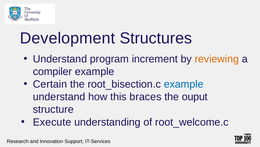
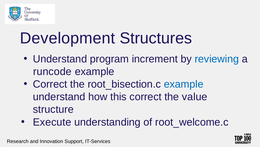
reviewing colour: orange -> blue
compiler: compiler -> runcode
Certain at (50, 84): Certain -> Correct
this braces: braces -> correct
ouput: ouput -> value
